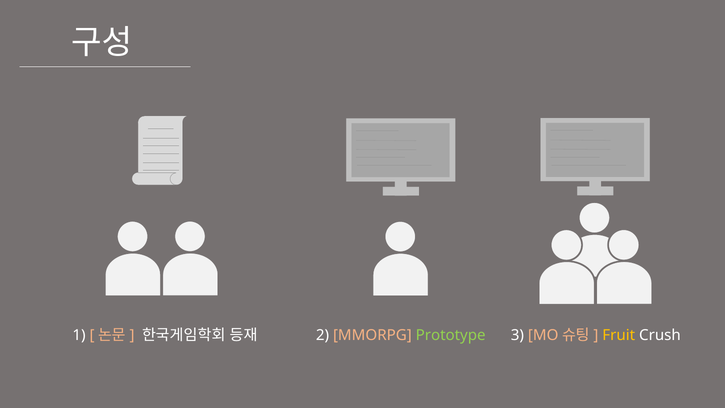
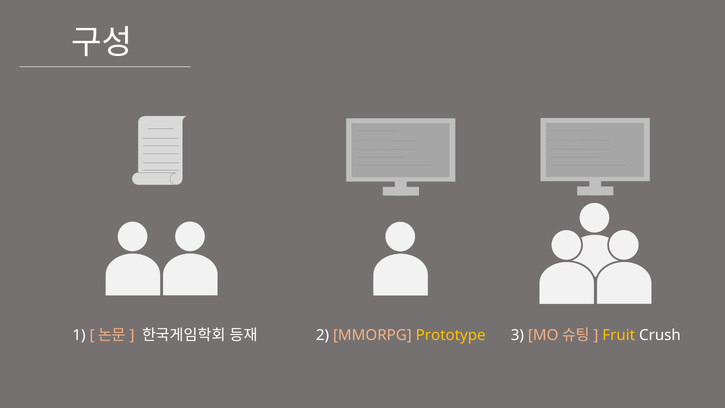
Prototype colour: light green -> yellow
